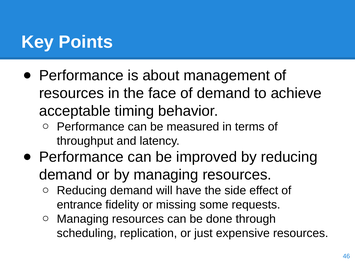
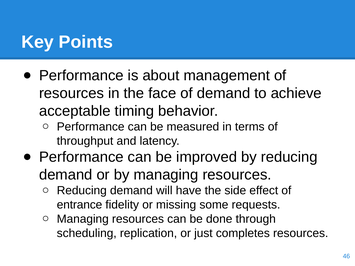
expensive: expensive -> completes
